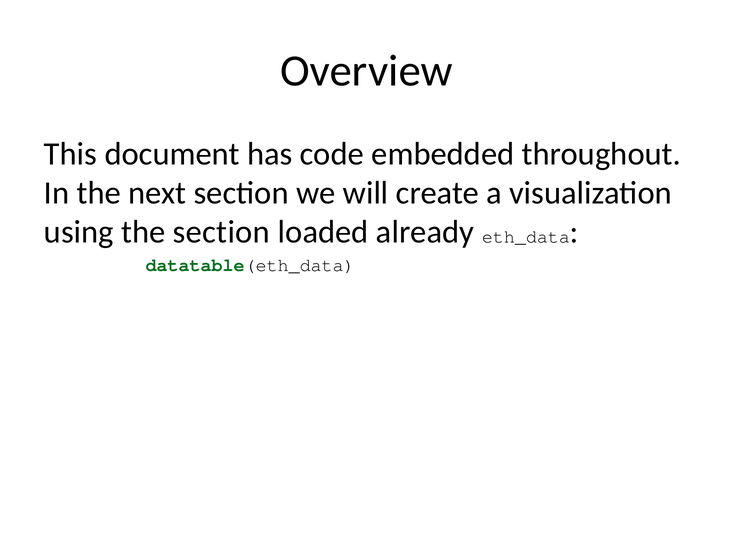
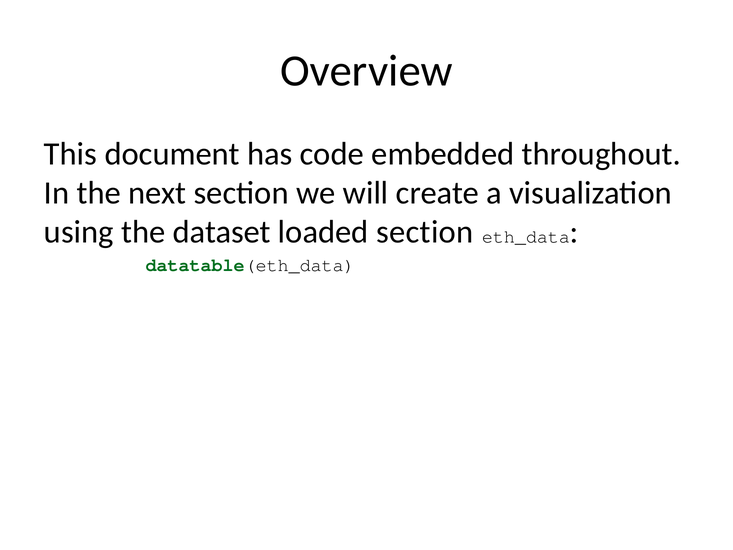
the section: section -> dataset
loaded already: already -> section
